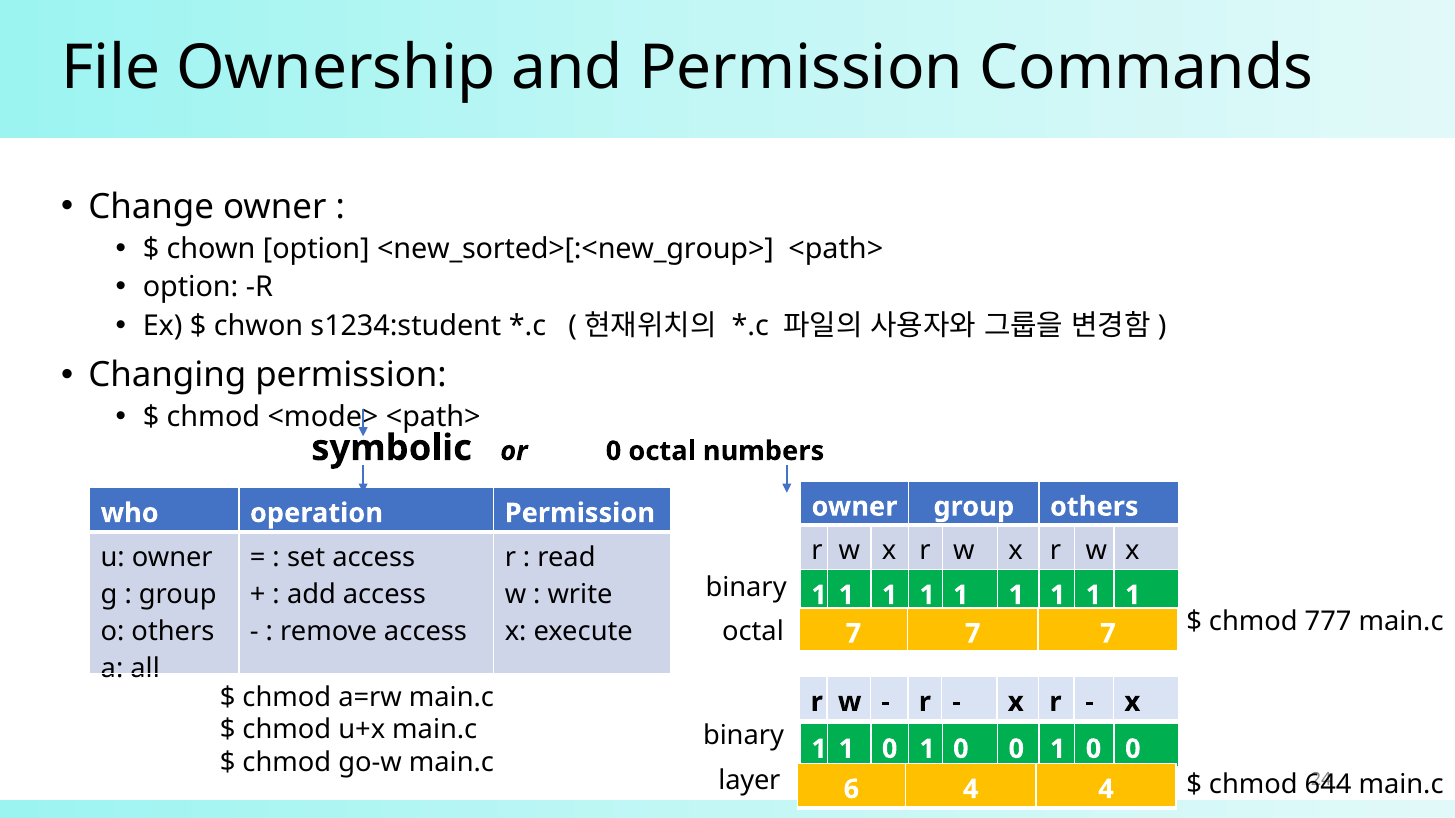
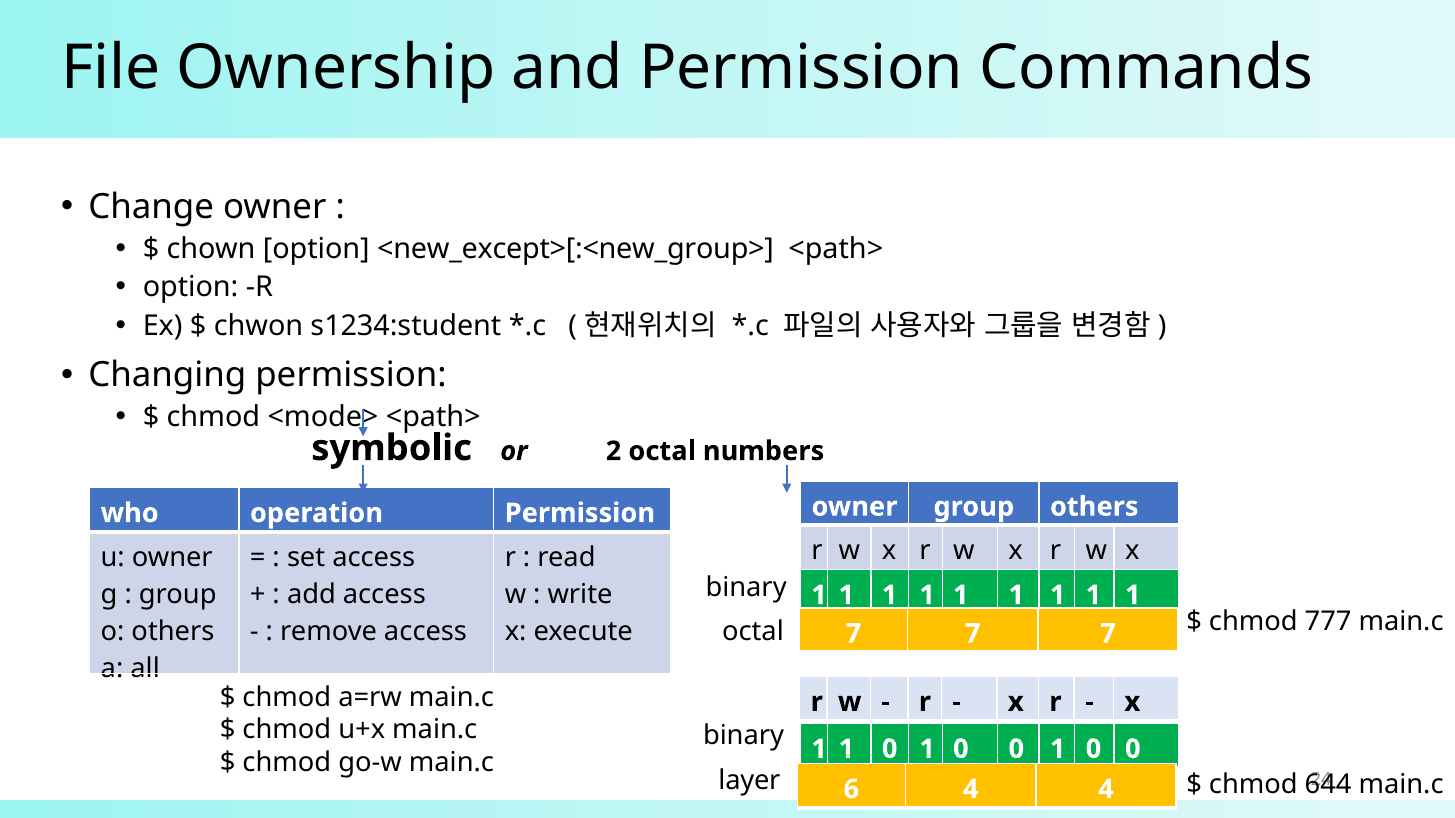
<new_sorted>[:<new_group>: <new_sorted>[:<new_group> -> <new_except>[:<new_group>
or 0: 0 -> 2
